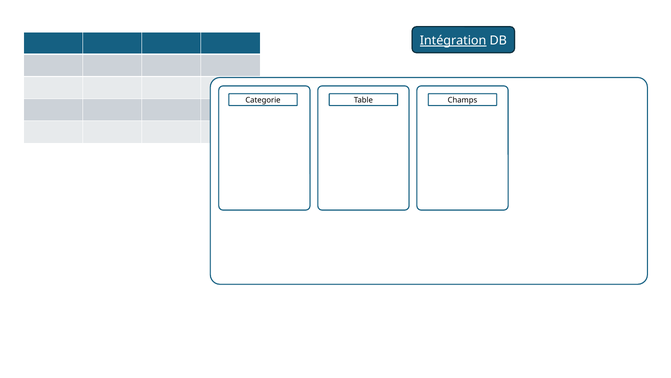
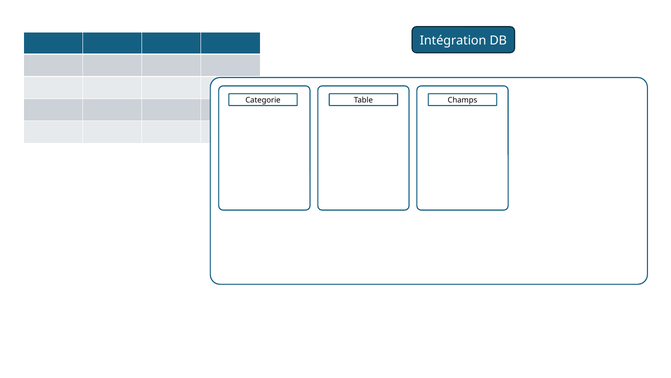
Intégration underline: present -> none
